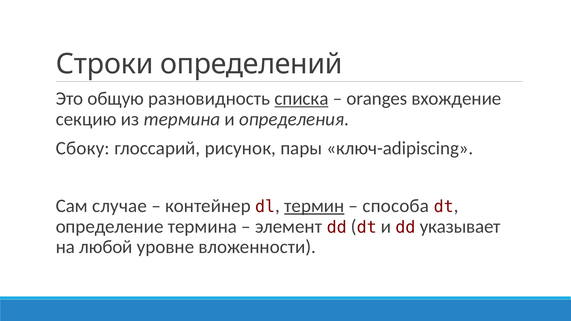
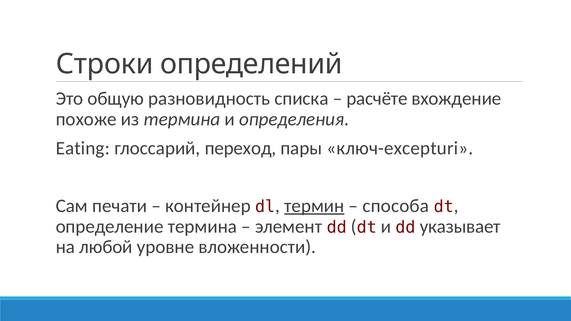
списка underline: present -> none
oranges: oranges -> расчёте
секцию: секцию -> похоже
Сбоку: Сбоку -> Eating
рисунок: рисунок -> переход
ключ-adipiscing: ключ-adipiscing -> ключ-excepturi
случае: случае -> печати
